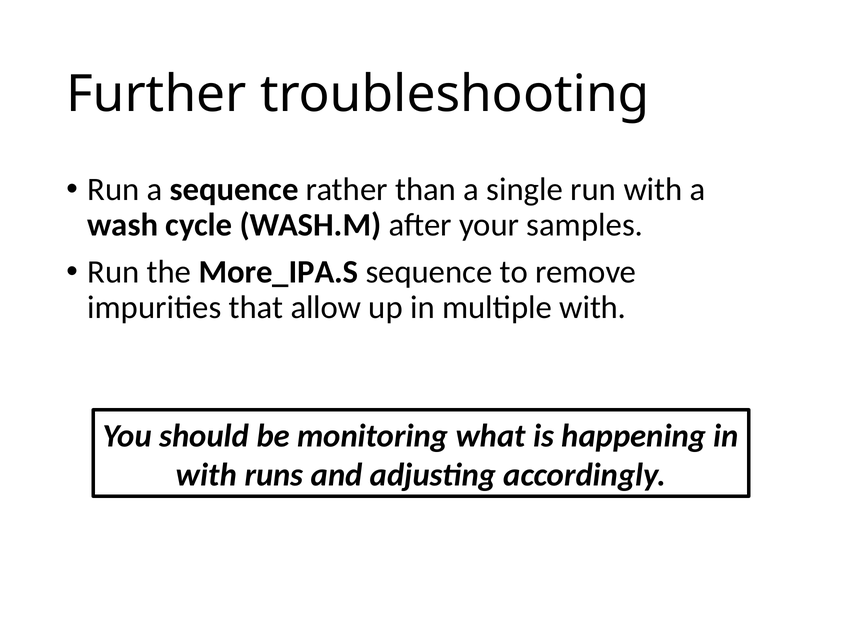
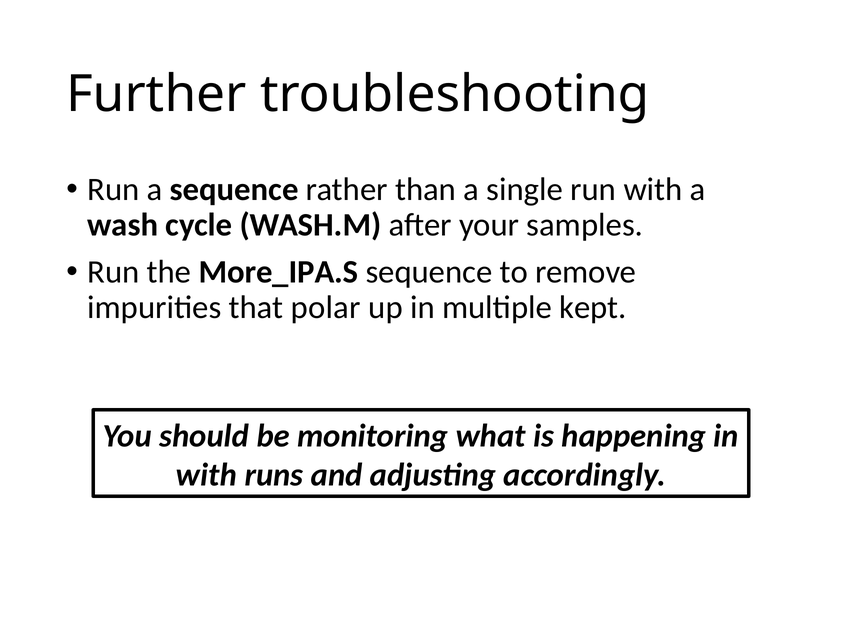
allow: allow -> polar
multiple with: with -> kept
